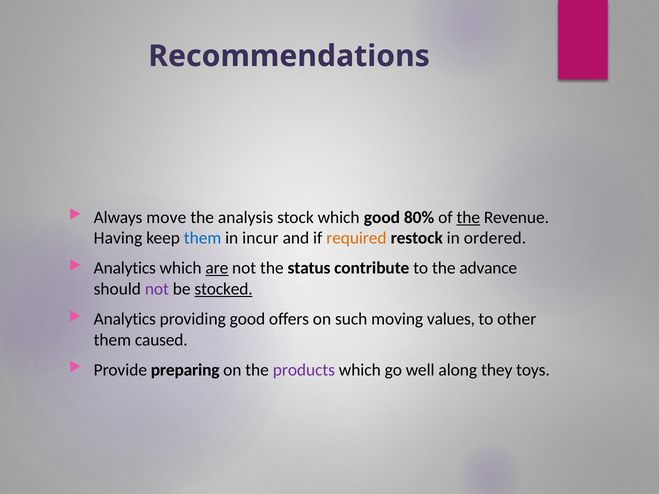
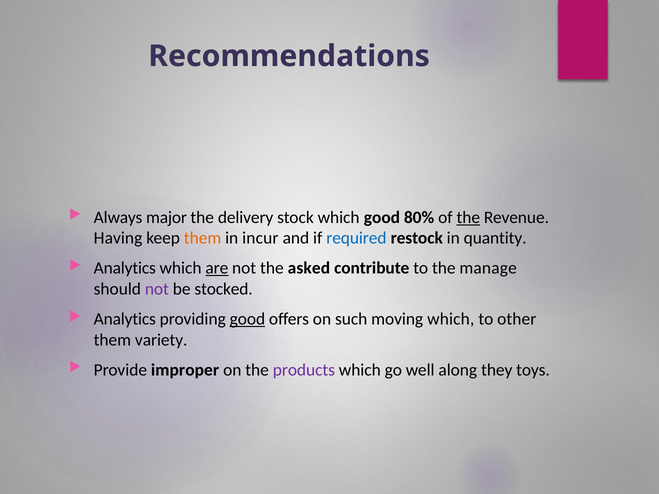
move: move -> major
analysis: analysis -> delivery
them at (203, 238) colour: blue -> orange
required colour: orange -> blue
ordered: ordered -> quantity
status: status -> asked
advance: advance -> manage
stocked underline: present -> none
good at (247, 319) underline: none -> present
moving values: values -> which
caused: caused -> variety
preparing: preparing -> improper
